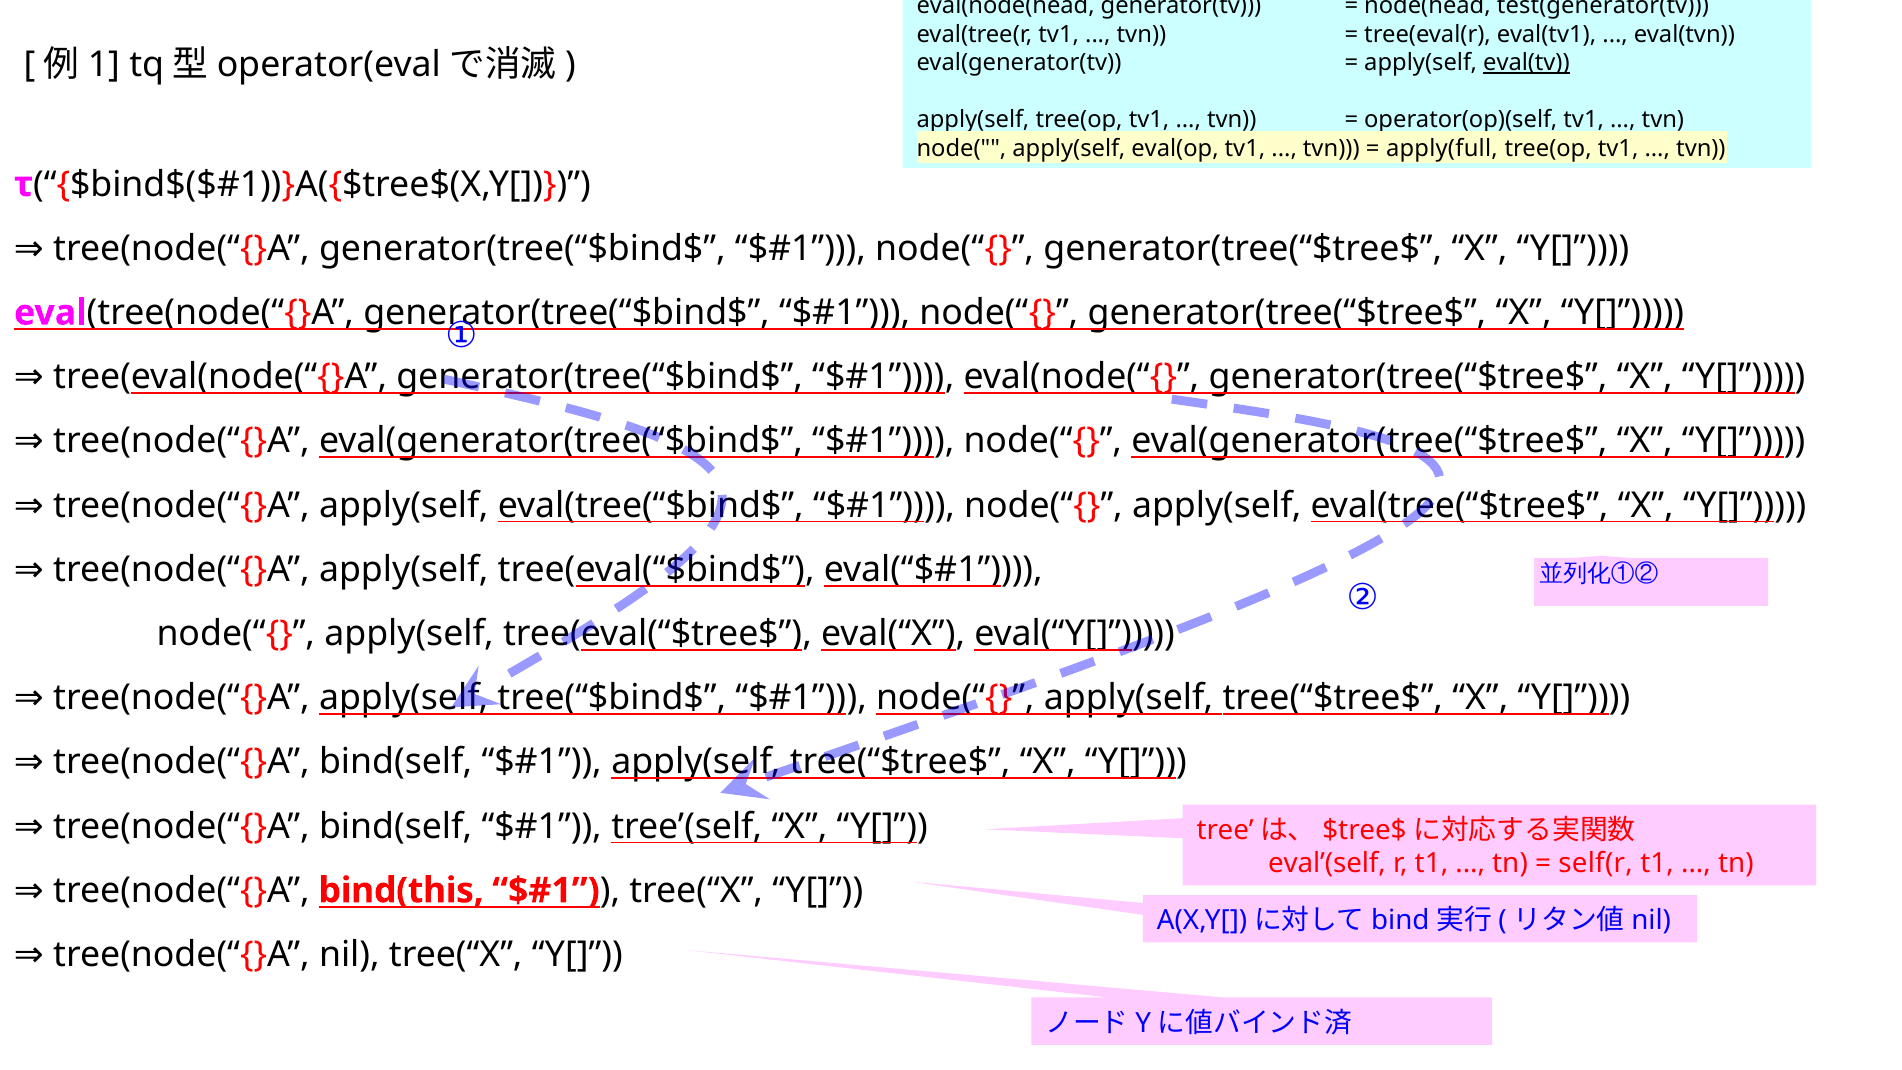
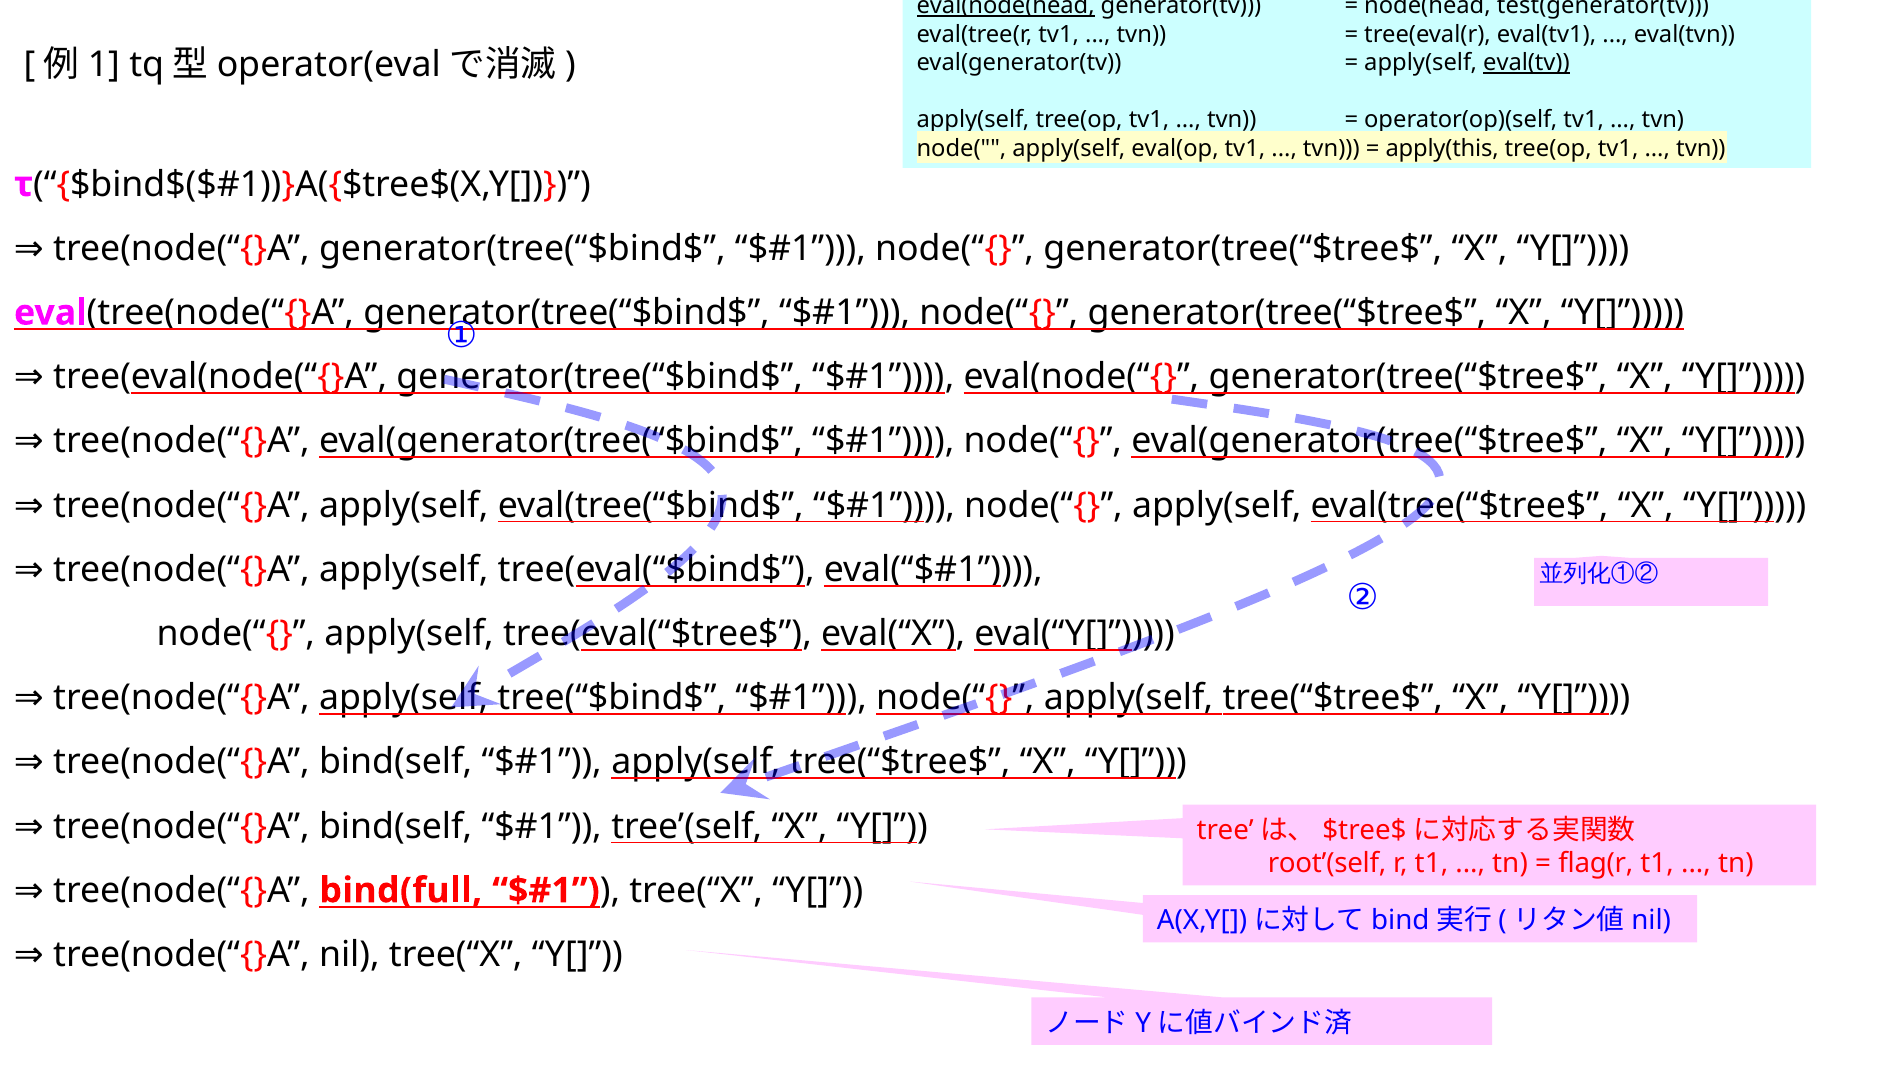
eval(node(head at (1006, 6) underline: none -> present
apply(full: apply(full -> apply(this
eval’(self: eval’(self -> root’(self
self(r: self(r -> flag(r
bind(this: bind(this -> bind(full
